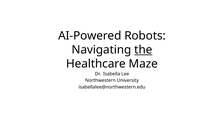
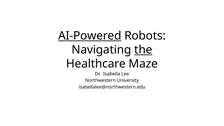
AI-Powered underline: none -> present
